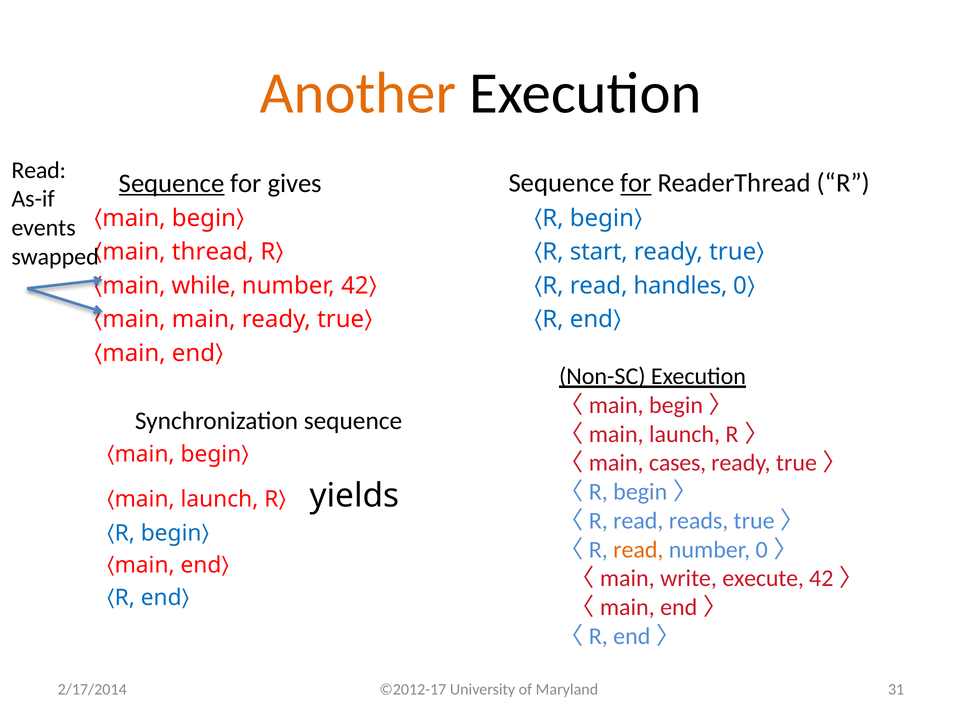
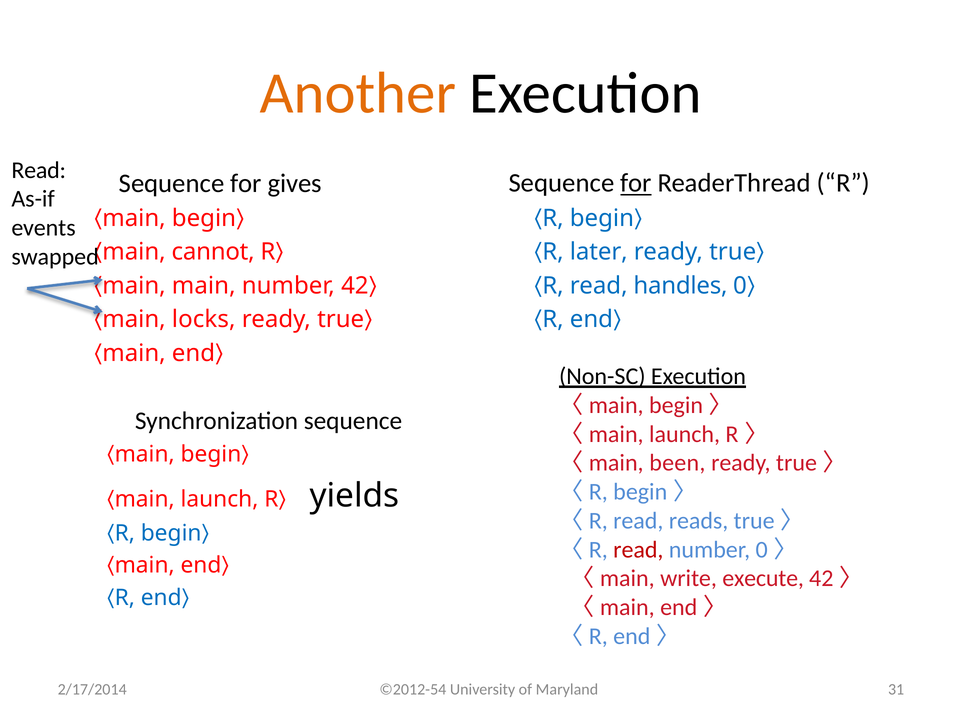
Sequence at (172, 183) underline: present -> none
start: start -> later
thread: thread -> cannot
while: while -> main
main: main -> locks
cases: cases -> been
read at (638, 549) colour: orange -> red
©2012-17: ©2012-17 -> ©2012-54
